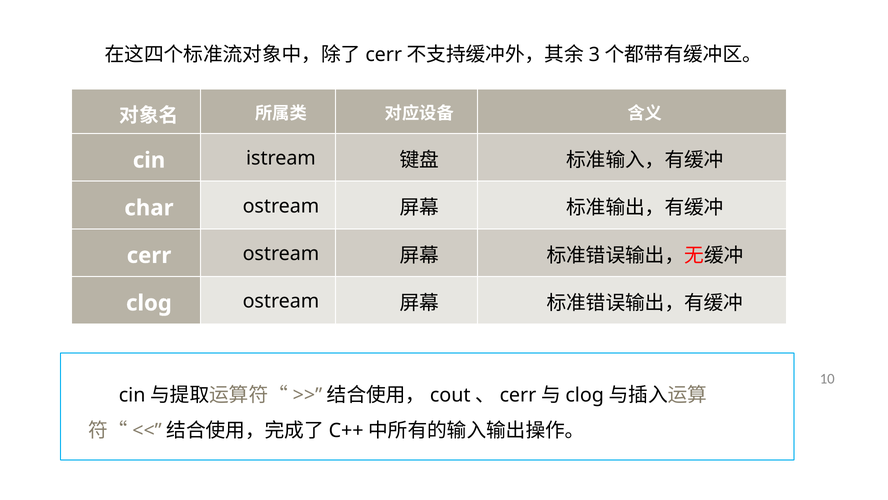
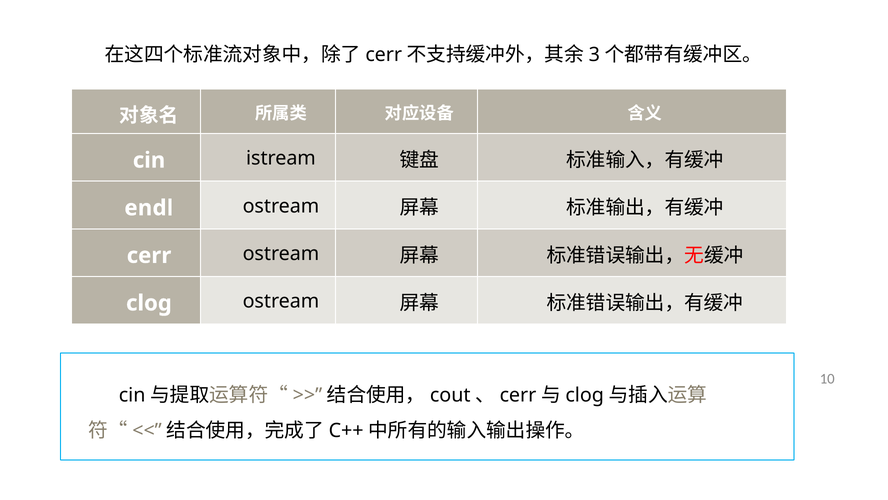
char: char -> endl
